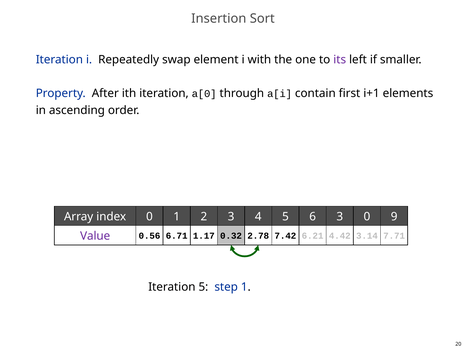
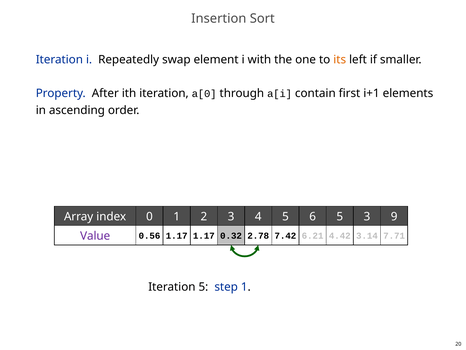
its colour: purple -> orange
6 3: 3 -> 5
1 0: 0 -> 3
6.71 at (177, 236): 6.71 -> 1.17
